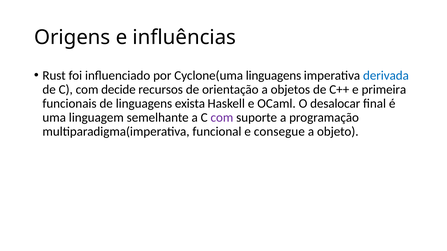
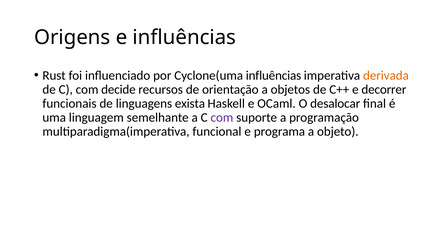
Cyclone(uma linguagens: linguagens -> influências
derivada colour: blue -> orange
primeira: primeira -> decorrer
consegue: consegue -> programa
